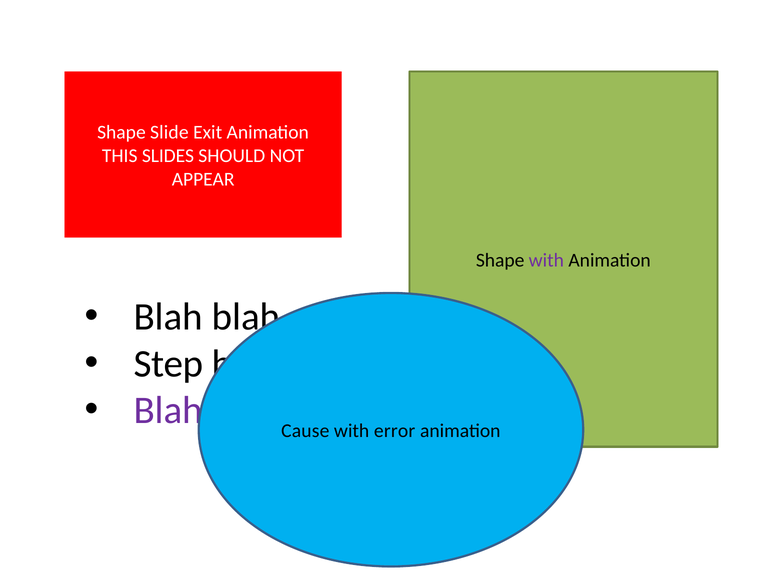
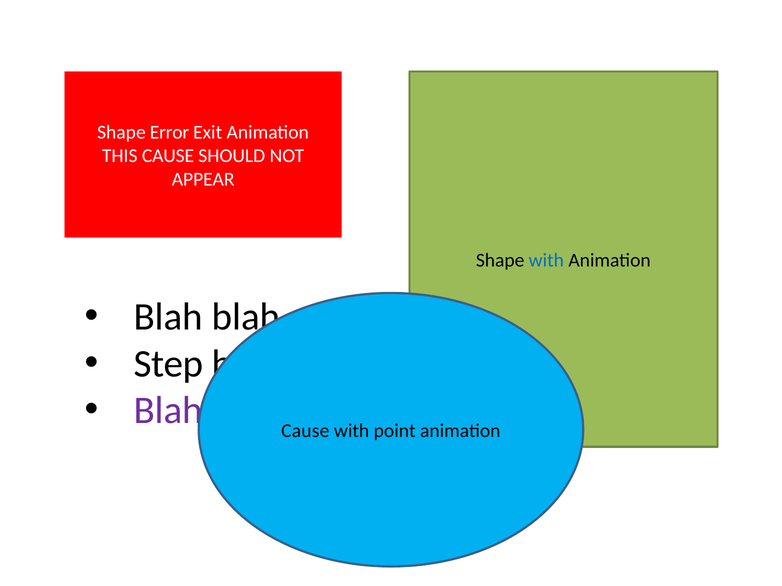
Slide: Slide -> Error
THIS SLIDES: SLIDES -> CAUSE
with at (546, 261) colour: purple -> blue
error: error -> point
